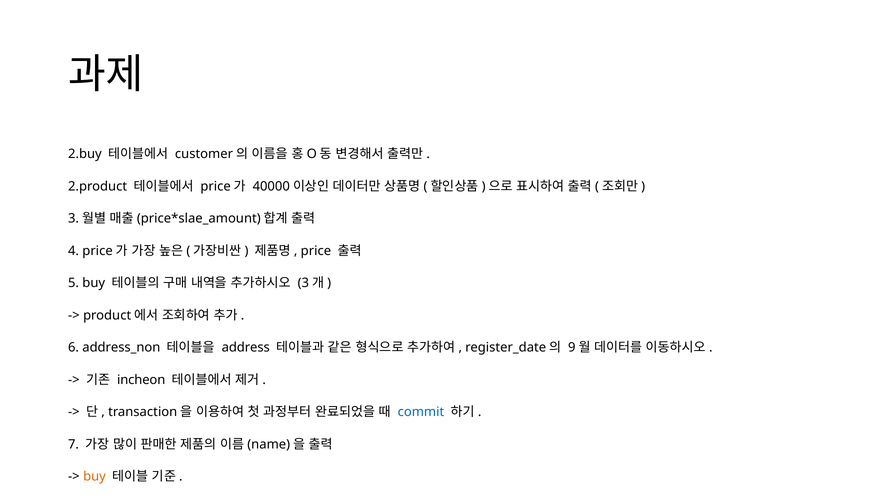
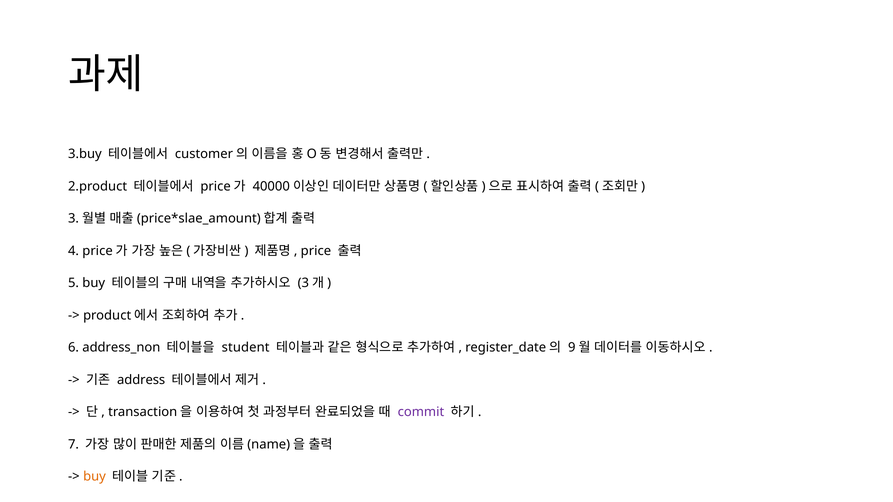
2.buy: 2.buy -> 3.buy
address: address -> student
incheon: incheon -> address
commit colour: blue -> purple
